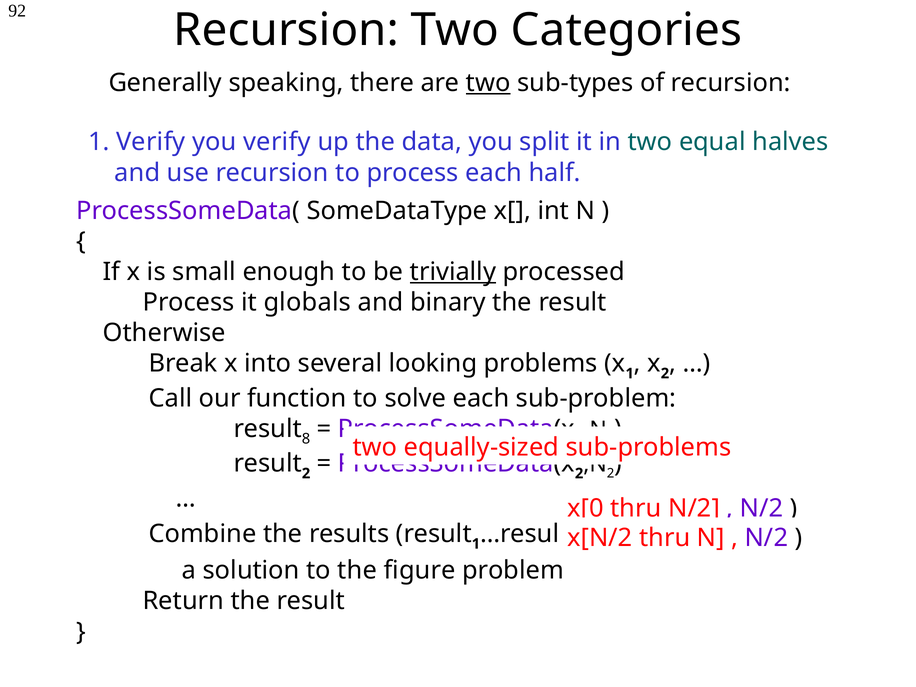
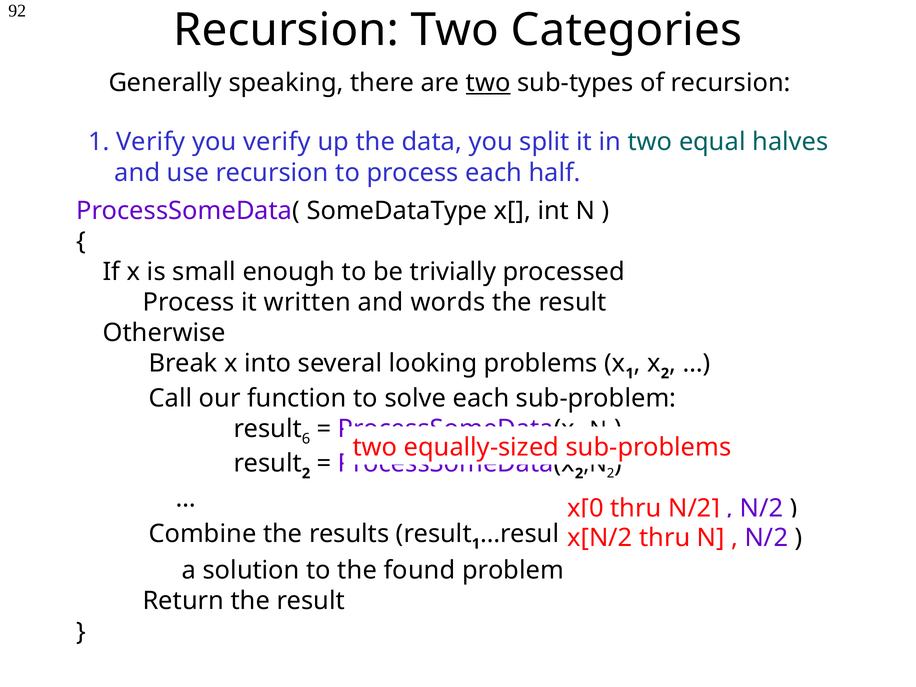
trivially underline: present -> none
globals: globals -> written
binary: binary -> words
8: 8 -> 6
figure: figure -> found
